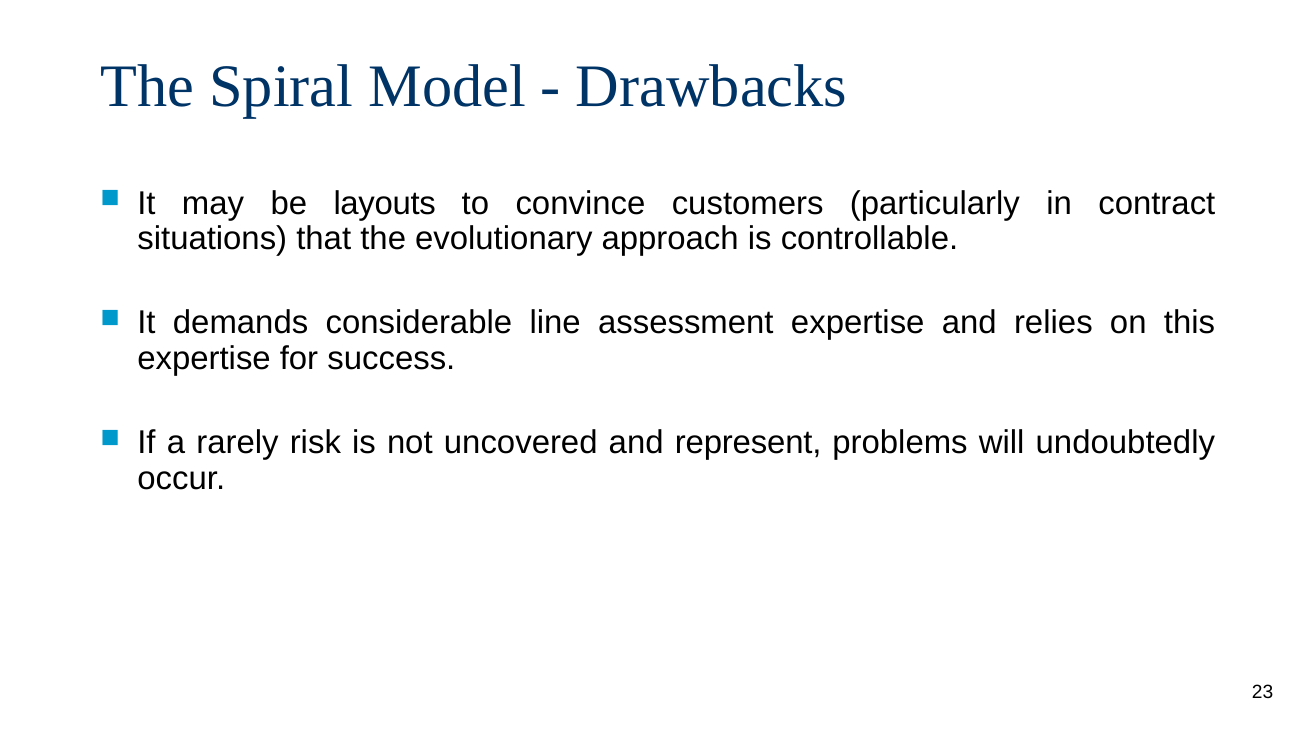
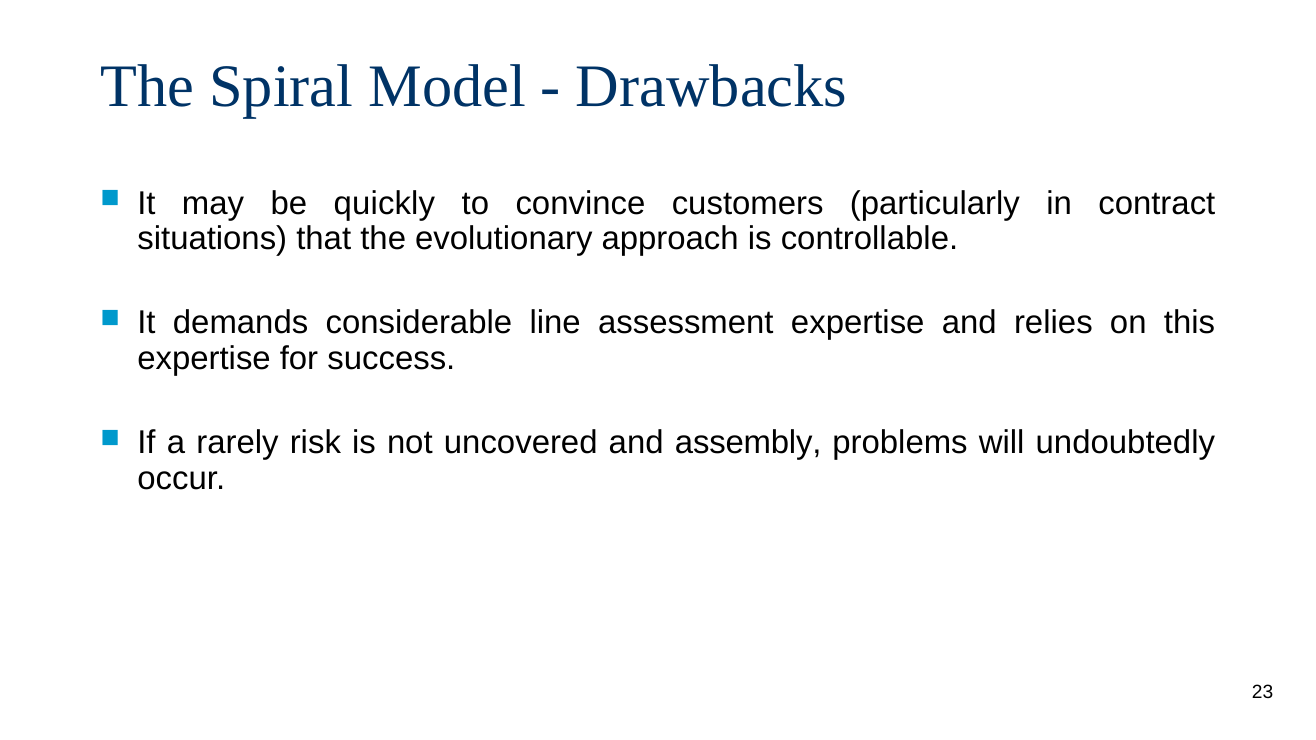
layouts: layouts -> quickly
represent: represent -> assembly
